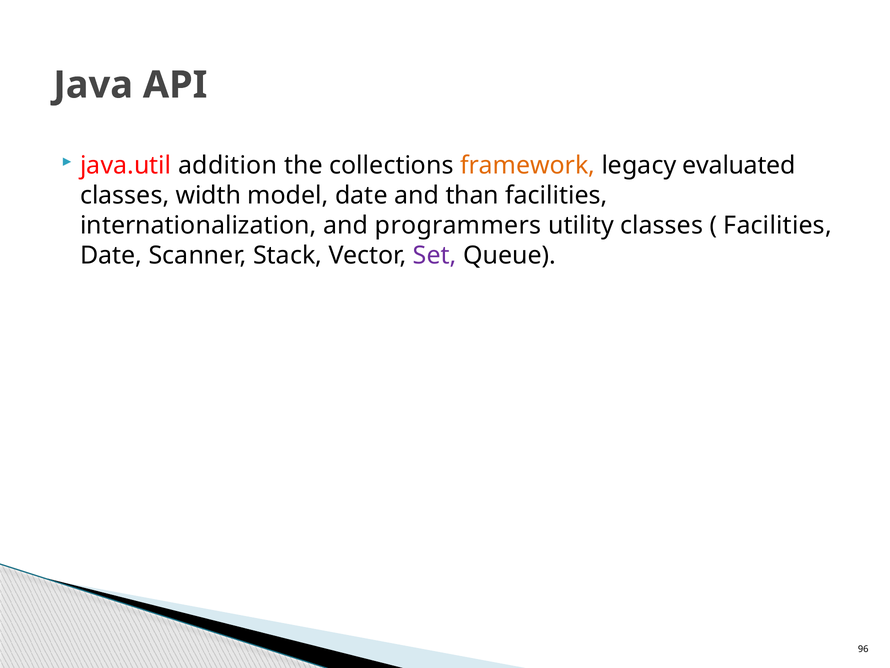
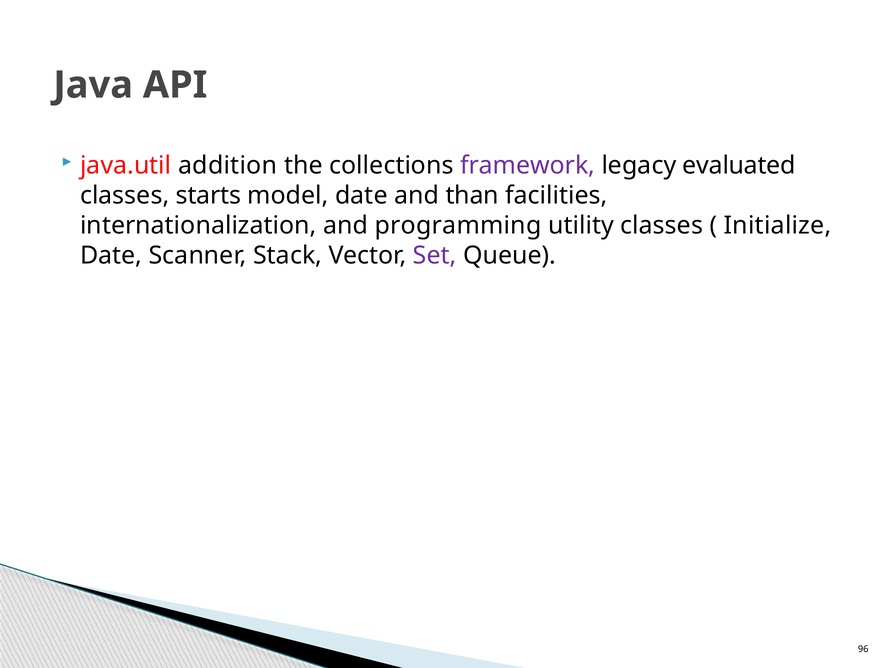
framework colour: orange -> purple
width: width -> starts
programmers: programmers -> programming
Facilities at (778, 225): Facilities -> Initialize
